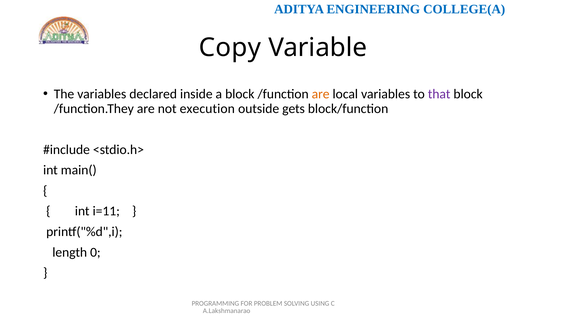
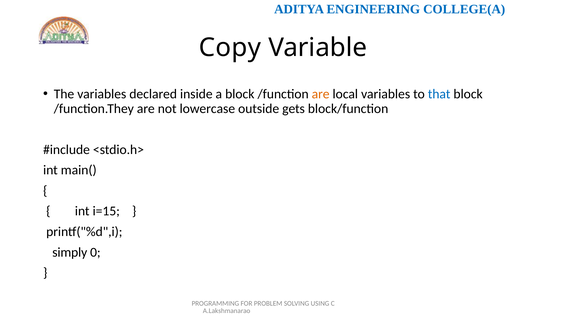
that colour: purple -> blue
execution: execution -> lowercase
i=11: i=11 -> i=15
length: length -> simply
